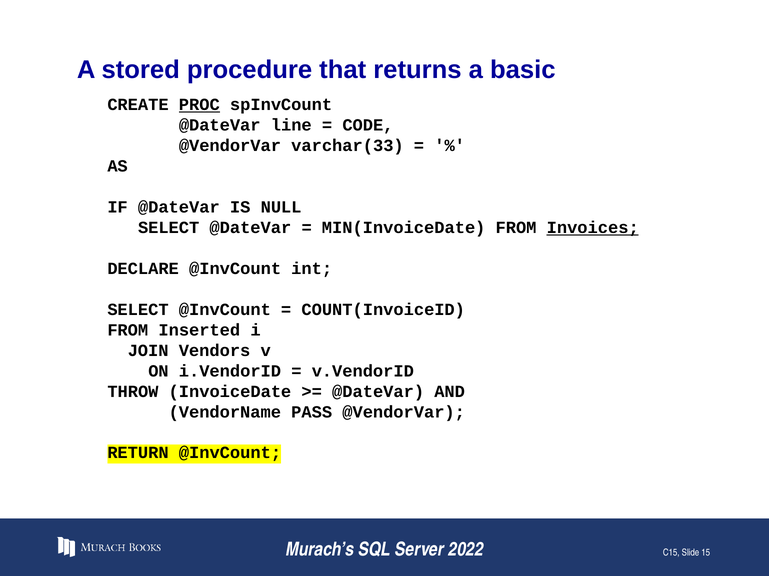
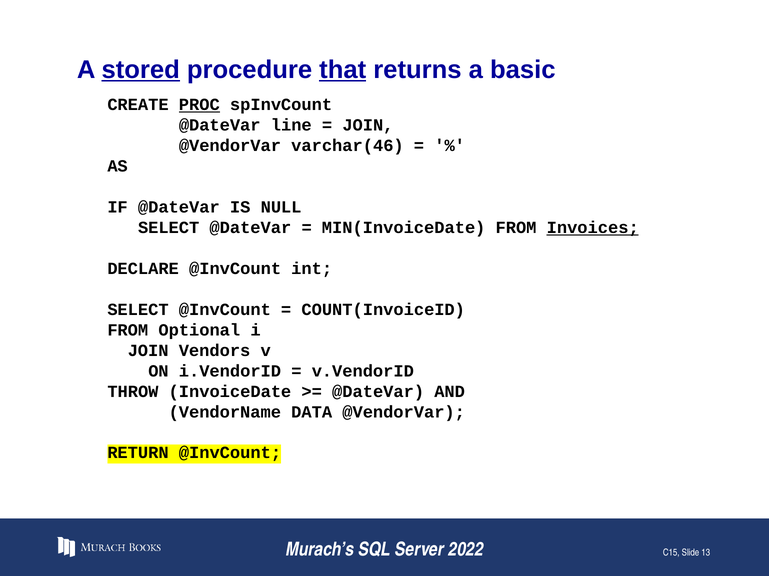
stored underline: none -> present
that underline: none -> present
CODE at (368, 125): CODE -> JOIN
varchar(33: varchar(33 -> varchar(46
Inserted: Inserted -> Optional
PASS: PASS -> DATA
15: 15 -> 13
